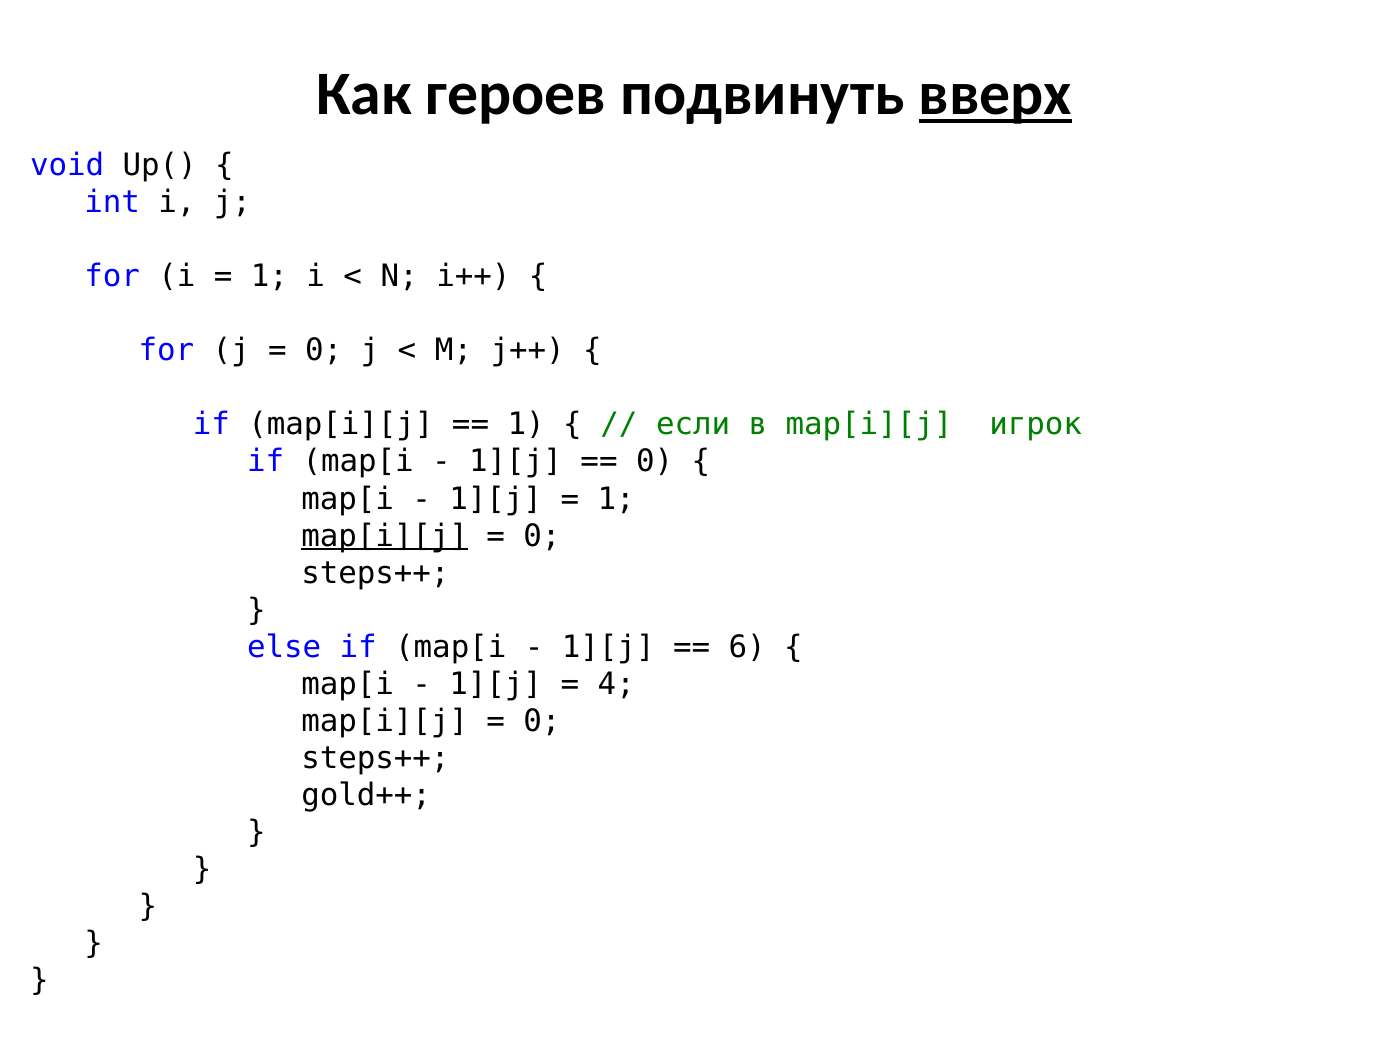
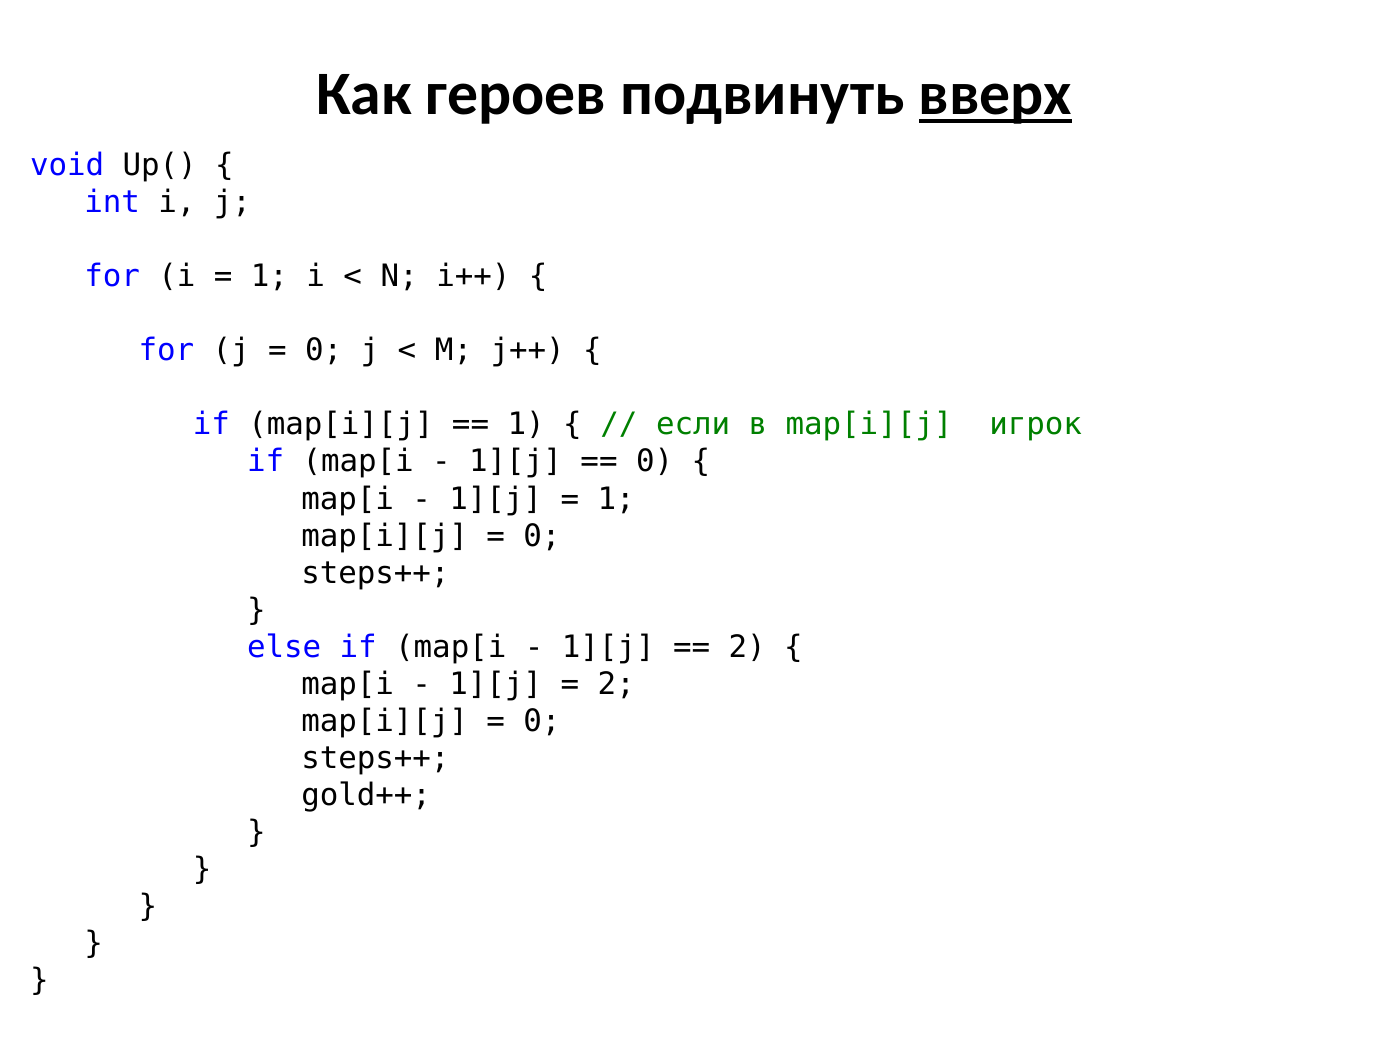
map[i][j at (385, 536) underline: present -> none
6 at (747, 647): 6 -> 2
4 at (616, 684): 4 -> 2
